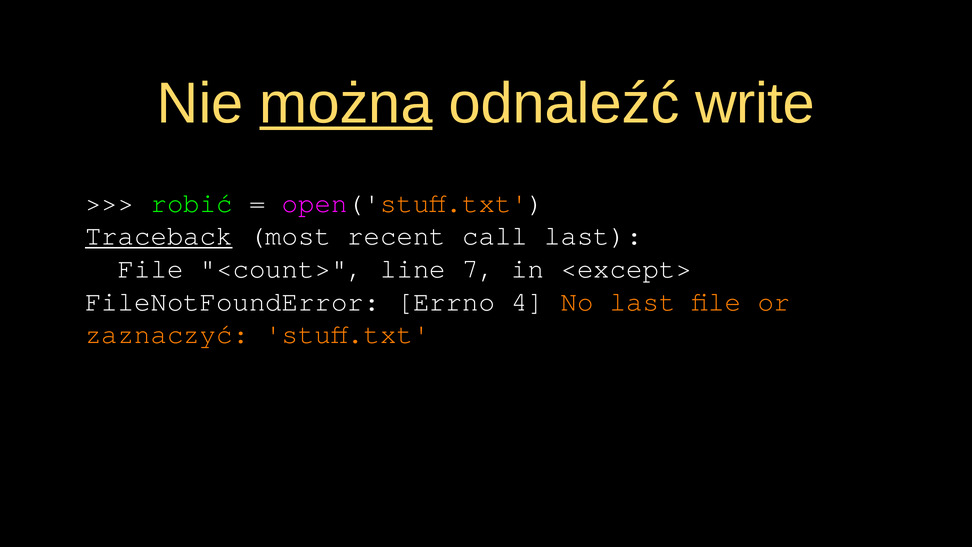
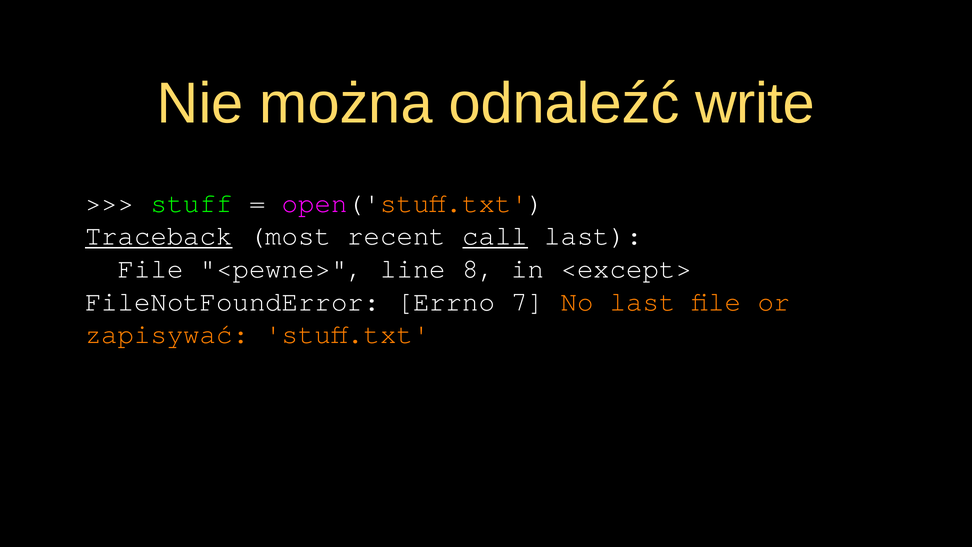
można underline: present -> none
robić: robić -> stuff
call underline: none -> present
<count>: <count> -> <pewne>
7: 7 -> 8
4: 4 -> 7
zaznaczyć: zaznaczyć -> zapisywać
